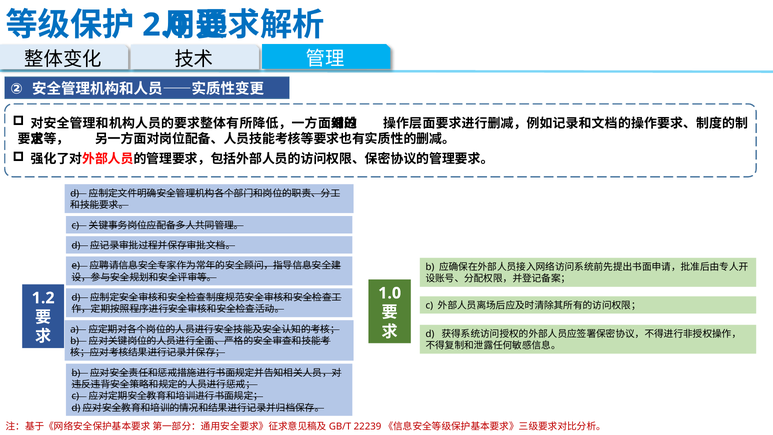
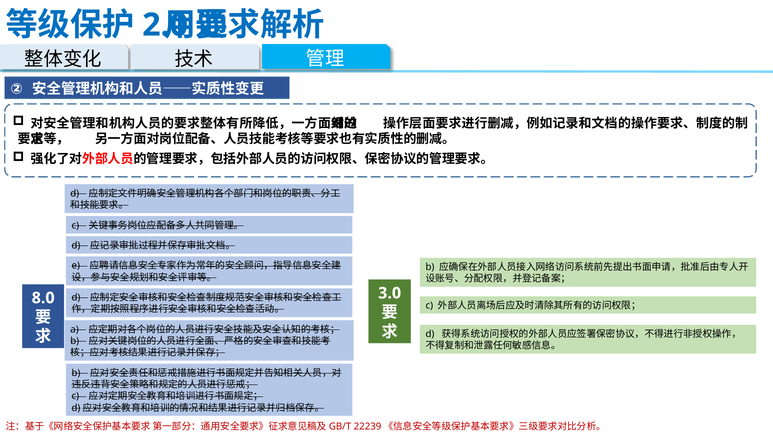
1.0: 1.0 -> 3.0
1.2: 1.2 -> 8.0
